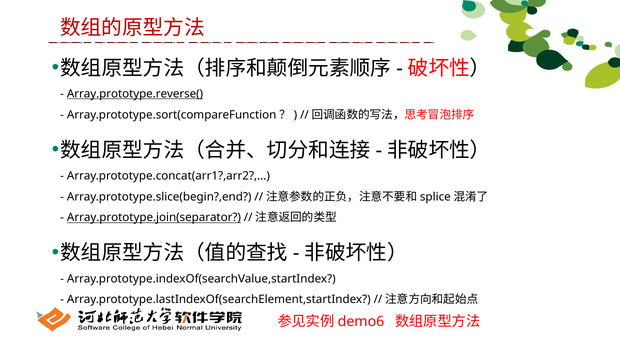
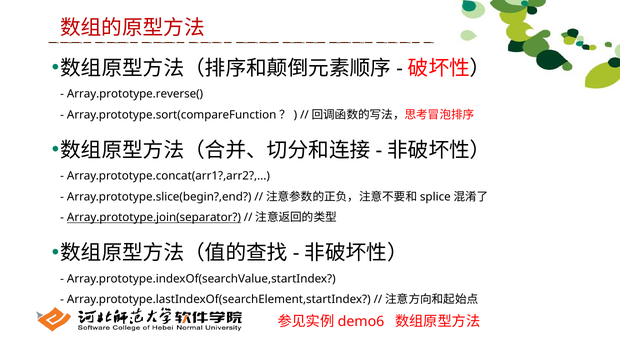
Array.prototype.reverse( underline: present -> none
